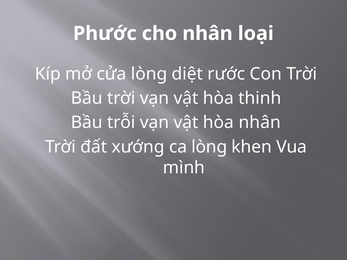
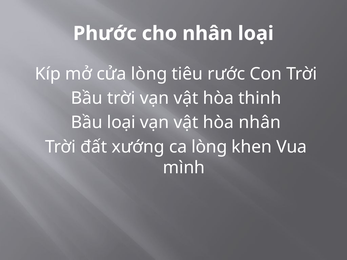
diệt: diệt -> tiêu
Bầu trỗi: trỗi -> loại
